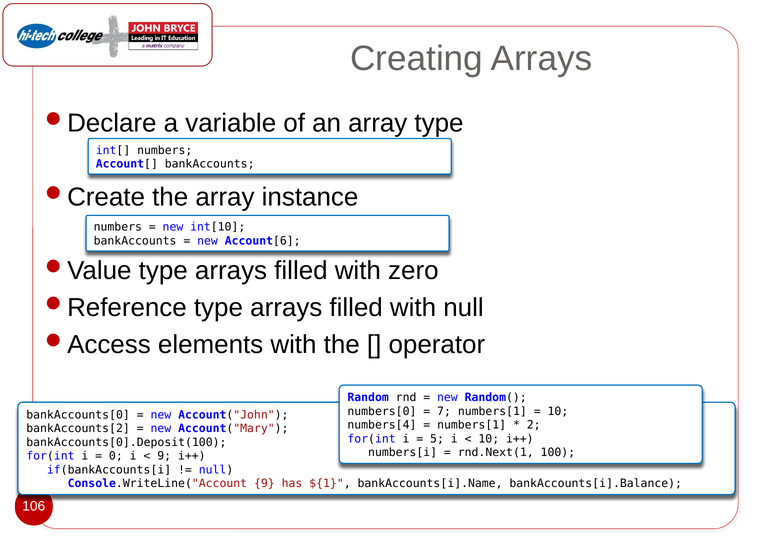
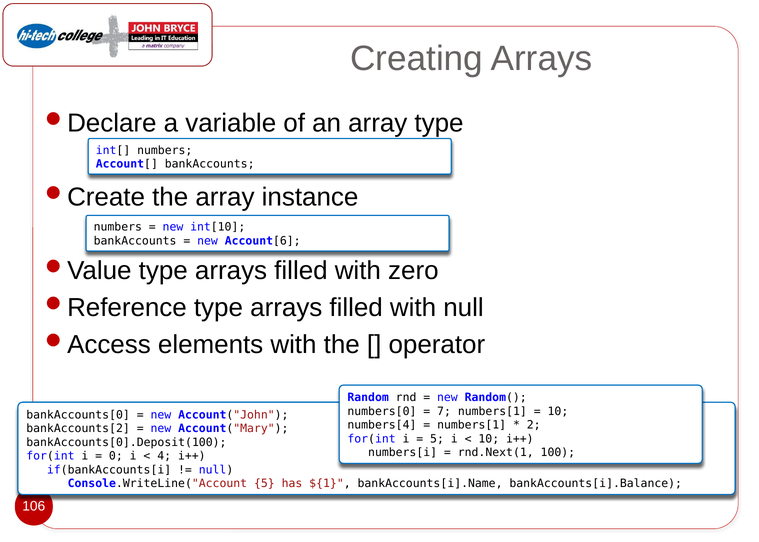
9 at (164, 456): 9 -> 4
Console.WriteLine("Account 9: 9 -> 5
